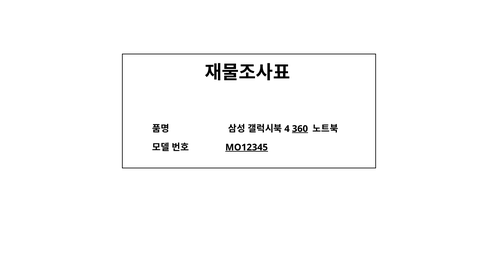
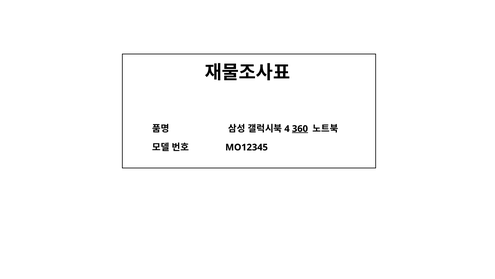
MO12345 underline: present -> none
